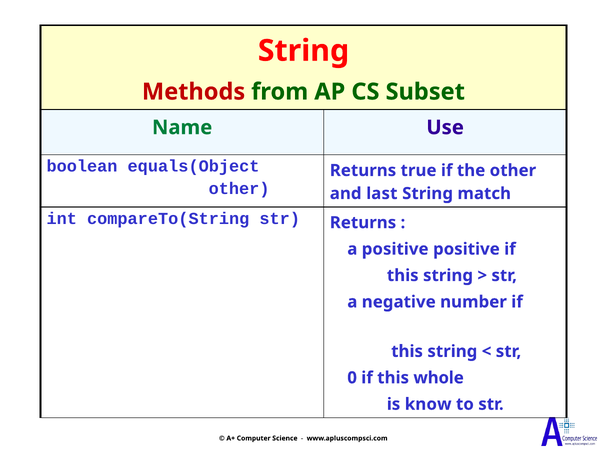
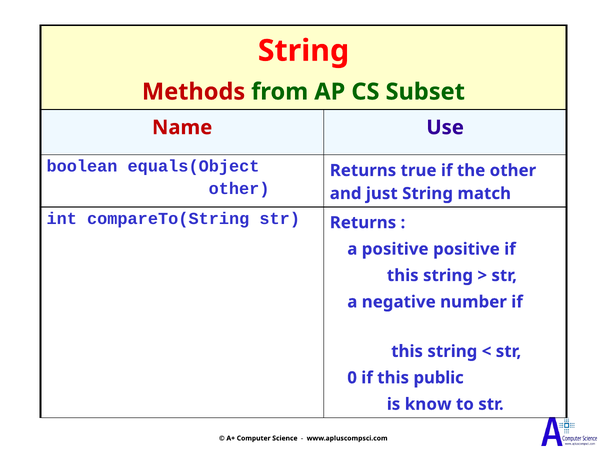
Name colour: green -> red
last: last -> just
whole: whole -> public
